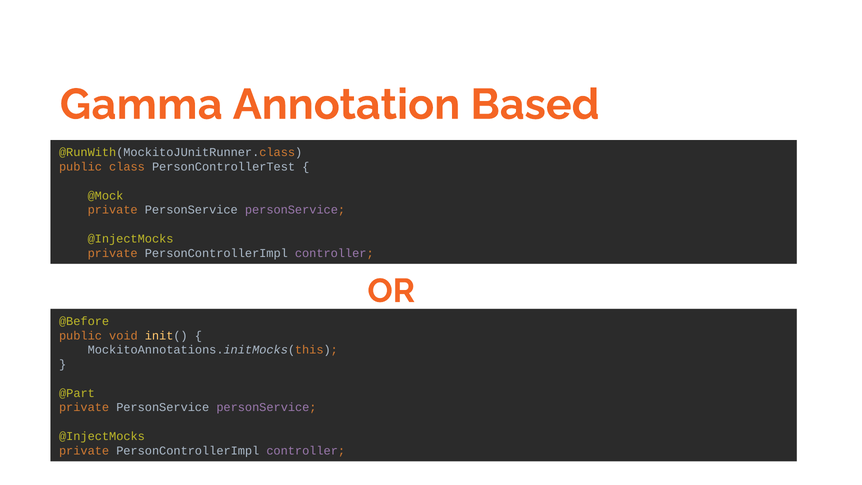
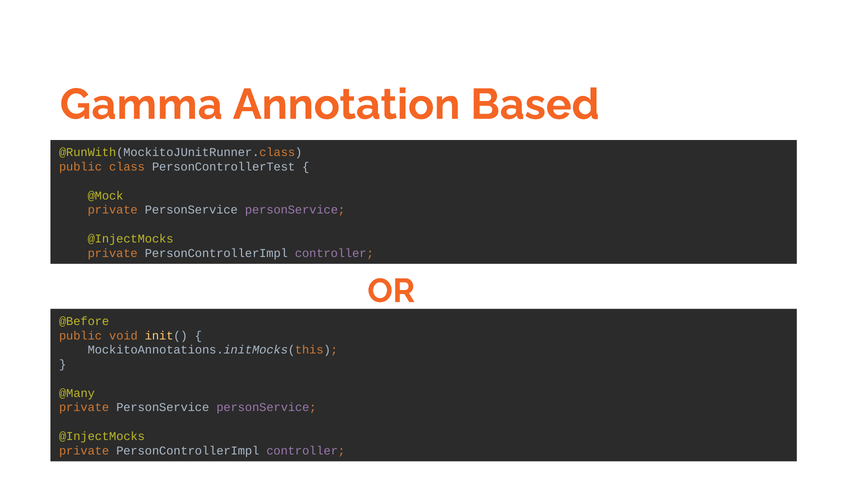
@Part: @Part -> @Many
